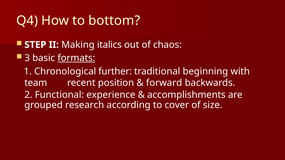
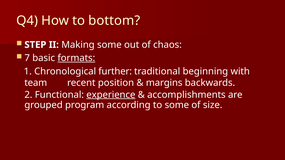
Making italics: italics -> some
3: 3 -> 7
forward: forward -> margins
experience underline: none -> present
research: research -> program
to cover: cover -> some
